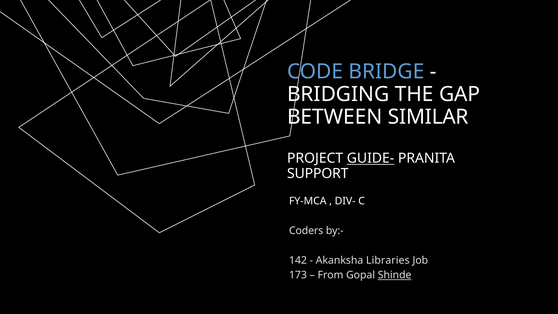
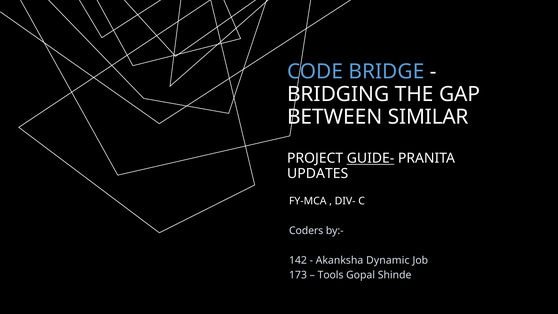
SUPPORT: SUPPORT -> UPDATES
Libraries: Libraries -> Dynamic
From: From -> Tools
Shinde underline: present -> none
